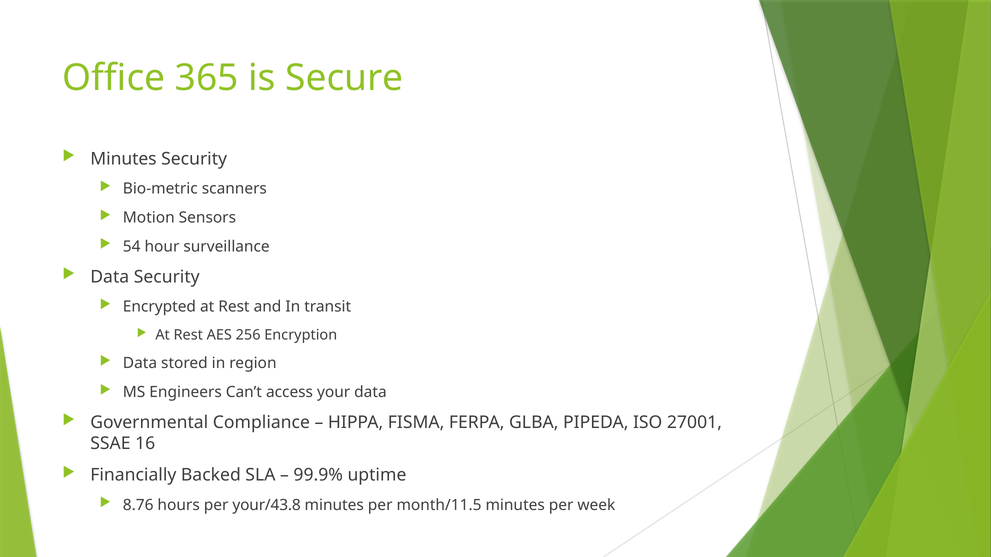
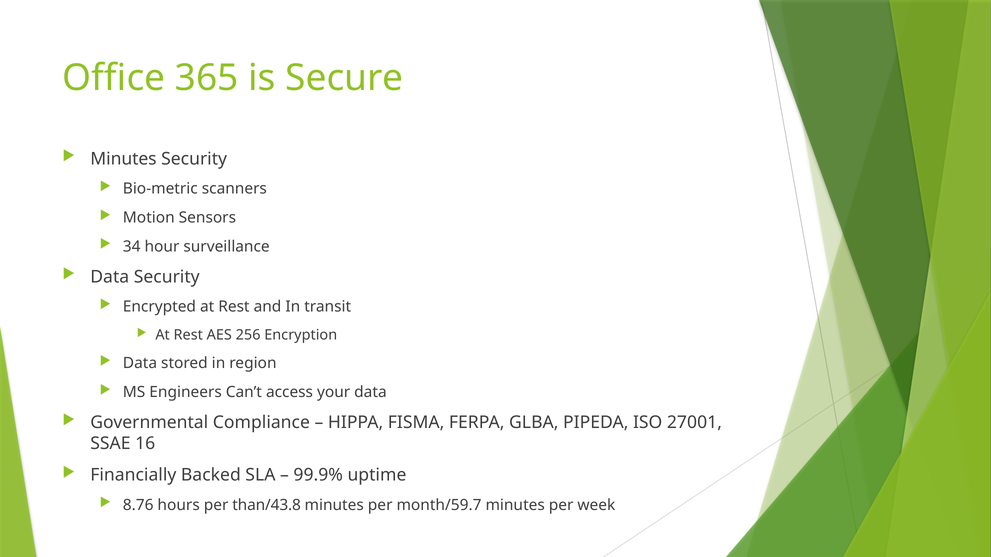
54: 54 -> 34
your/43.8: your/43.8 -> than/43.8
month/11.5: month/11.5 -> month/59.7
